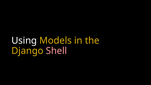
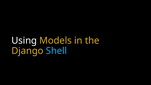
Shell colour: pink -> light blue
